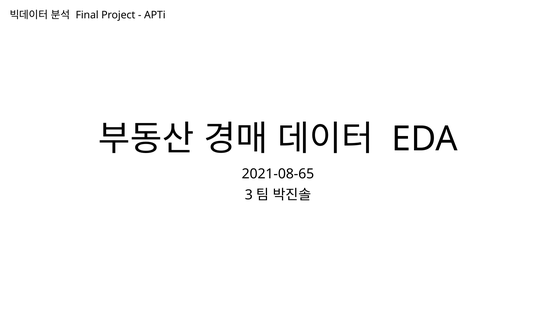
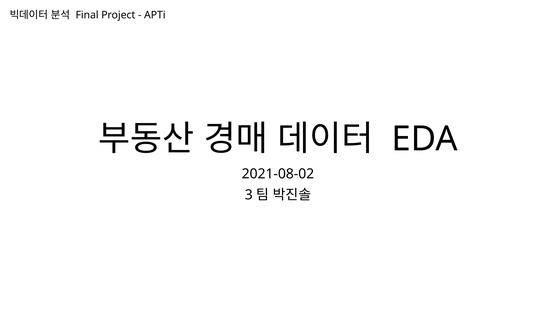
2021-08-65: 2021-08-65 -> 2021-08-02
